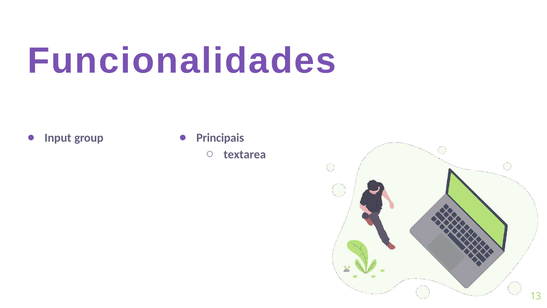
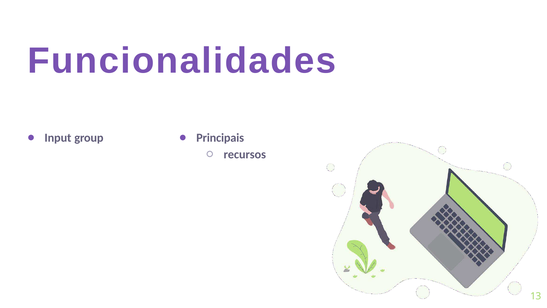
textarea: textarea -> recursos
